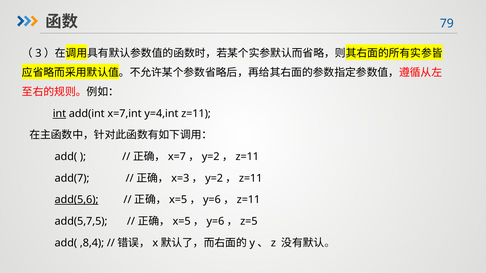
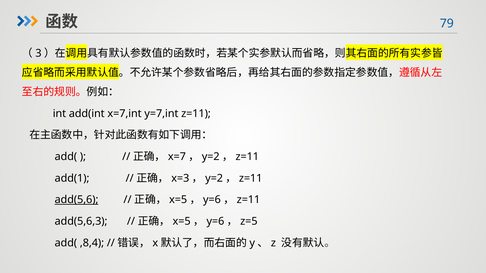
int underline: present -> none
y=4,int: y=4,int -> y=7,int
add(7: add(7 -> add(1
add(5,7,5: add(5,7,5 -> add(5,6,3
